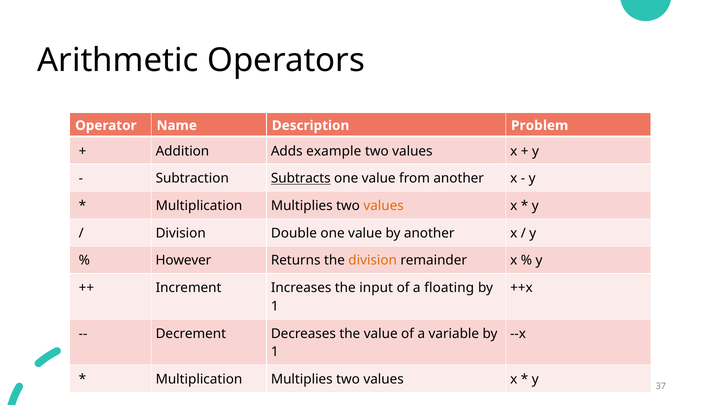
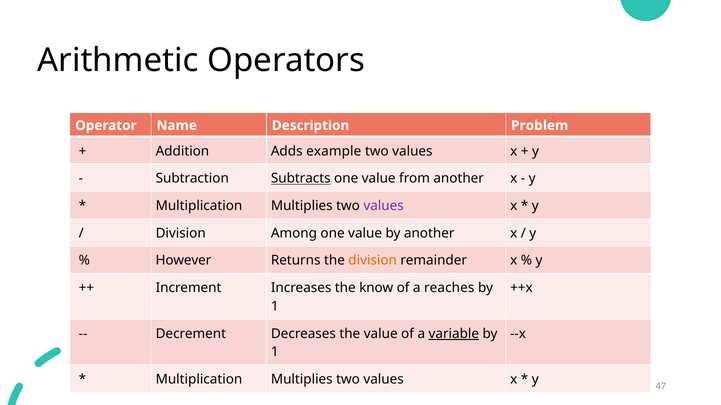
values at (384, 206) colour: orange -> purple
Double: Double -> Among
input: input -> know
floating: floating -> reaches
variable underline: none -> present
37: 37 -> 47
